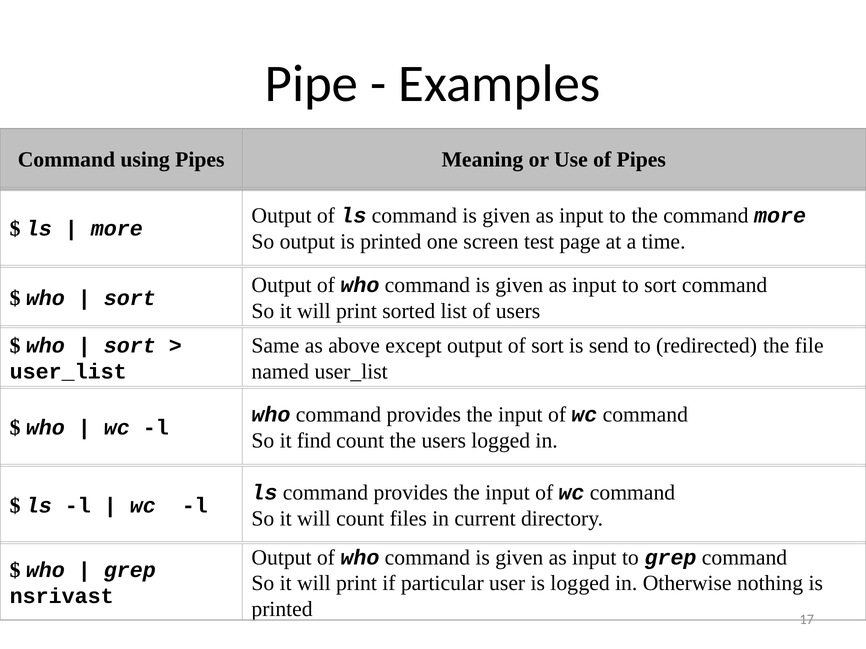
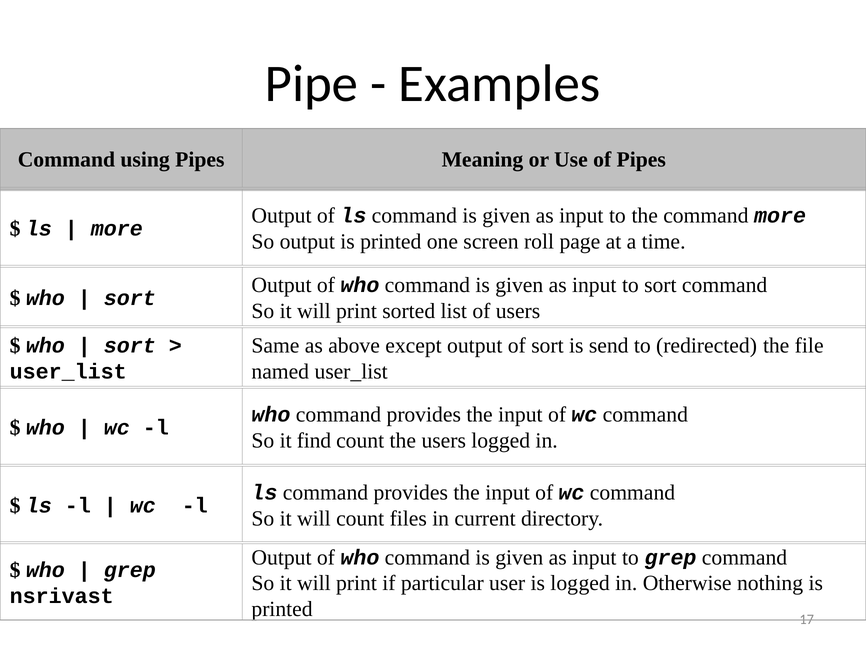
test: test -> roll
